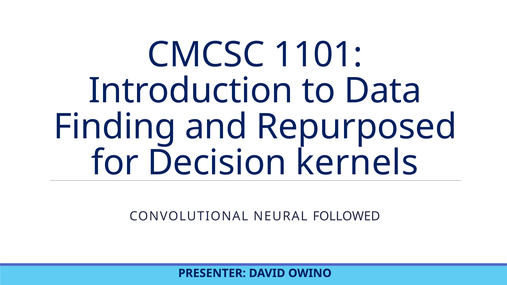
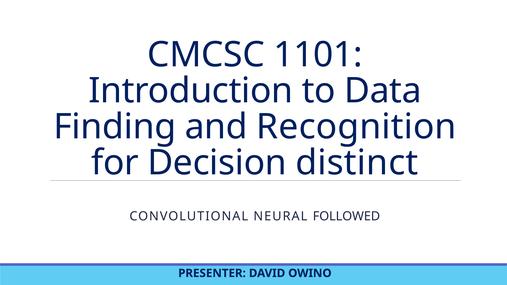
Repurposed: Repurposed -> Recognition
kernels: kernels -> distinct
